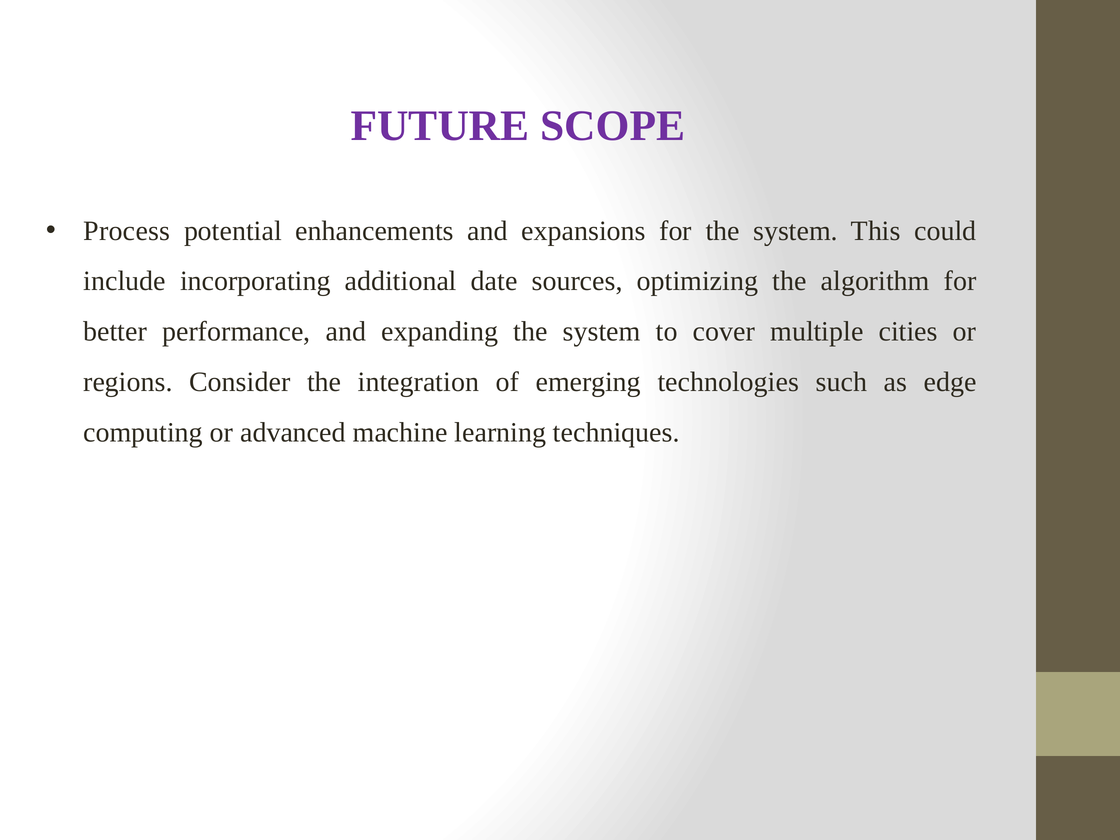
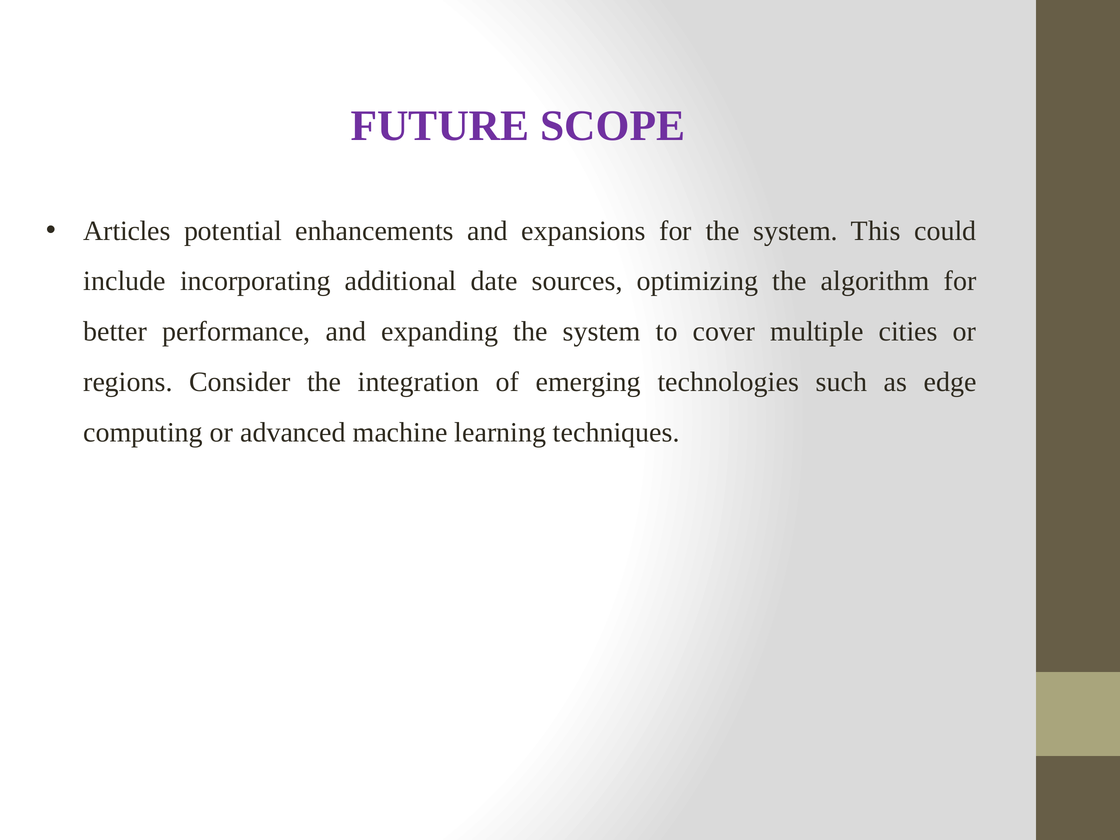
Process: Process -> Articles
